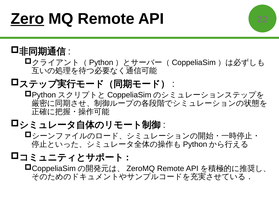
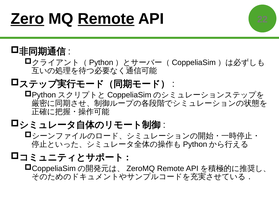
Remote at (106, 19) underline: none -> present
